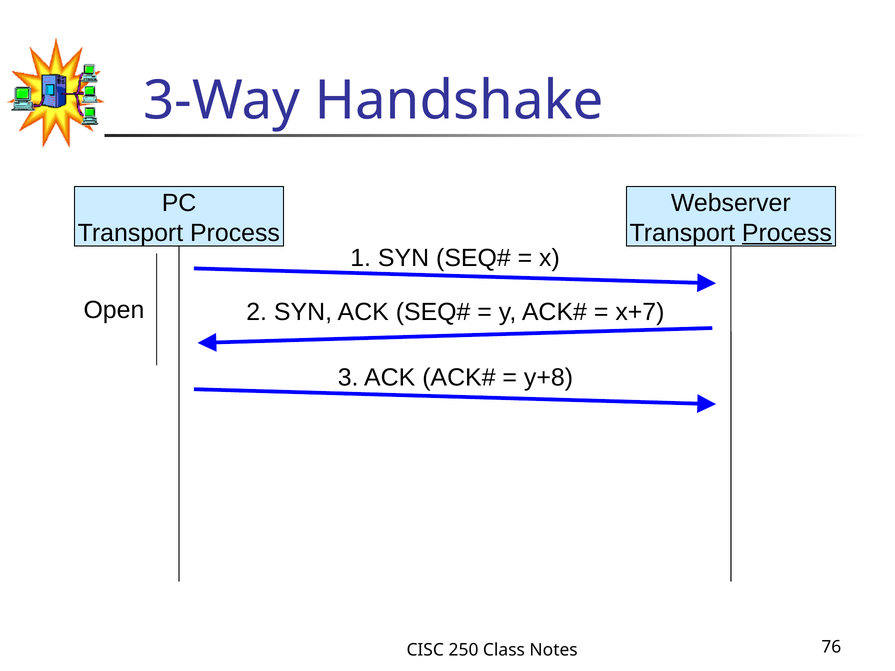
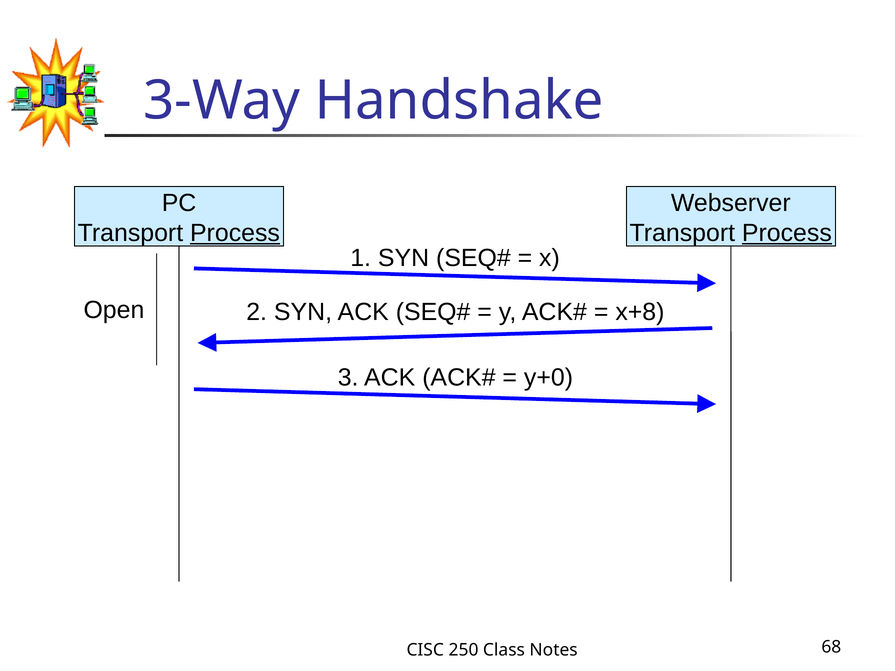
Process at (235, 233) underline: none -> present
x+7: x+7 -> x+8
y+8: y+8 -> y+0
76: 76 -> 68
